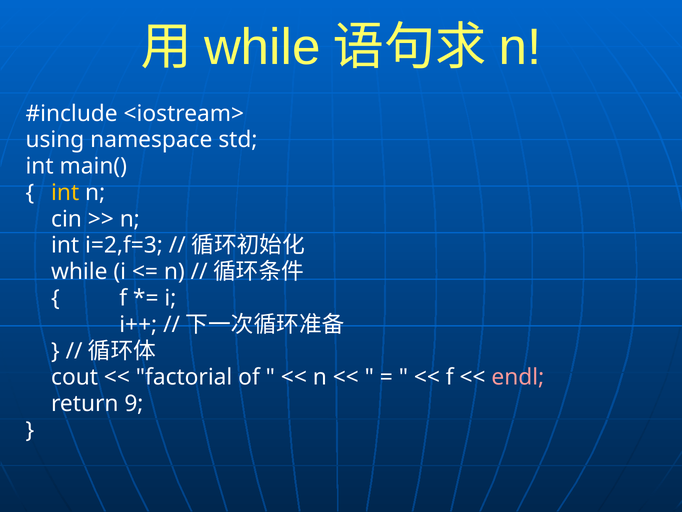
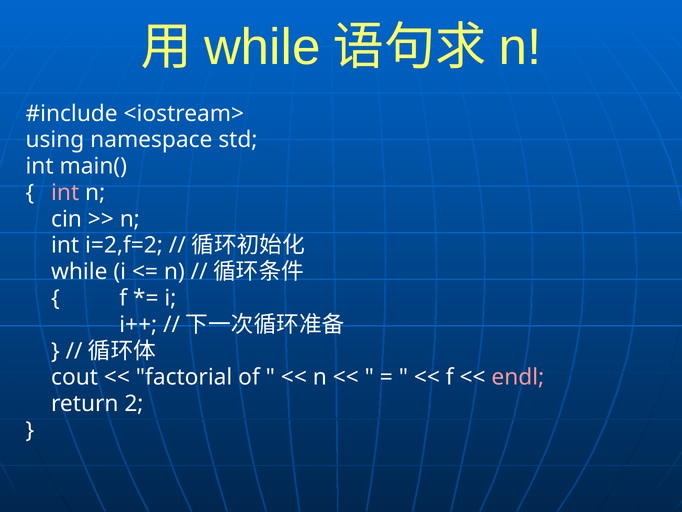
int at (65, 193) colour: yellow -> pink
i=2,f=3: i=2,f=3 -> i=2,f=2
9: 9 -> 2
